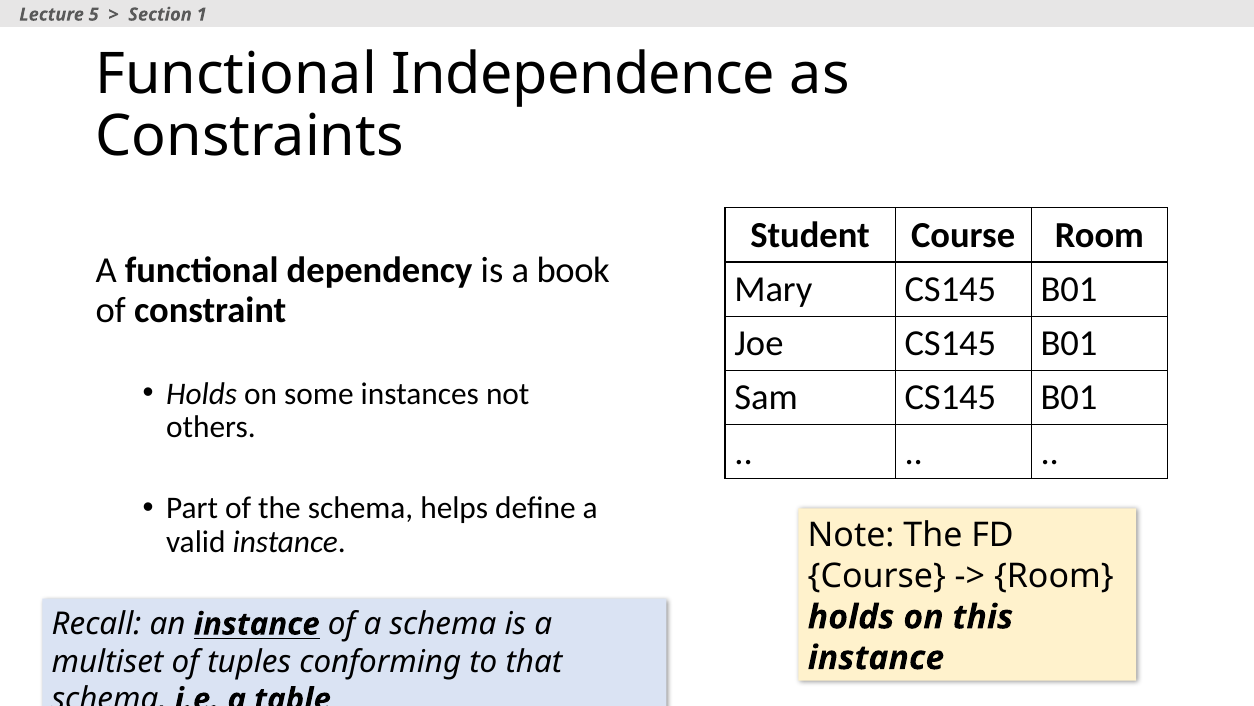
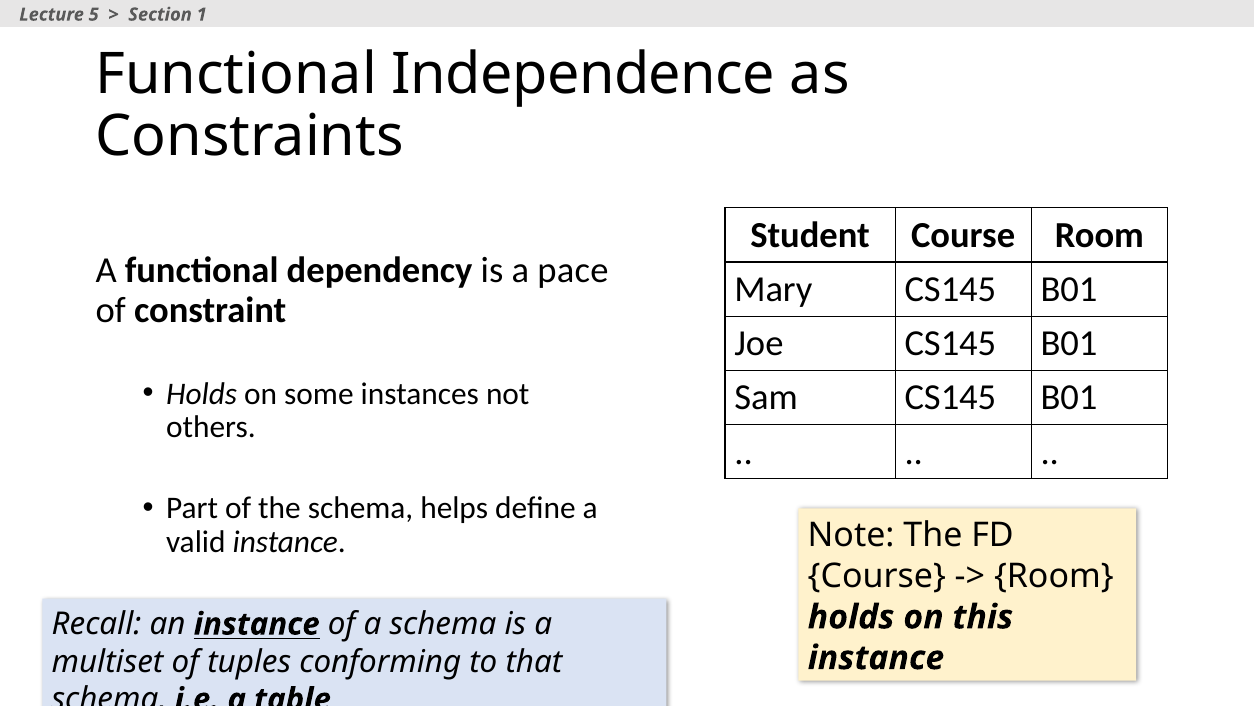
book: book -> pace
